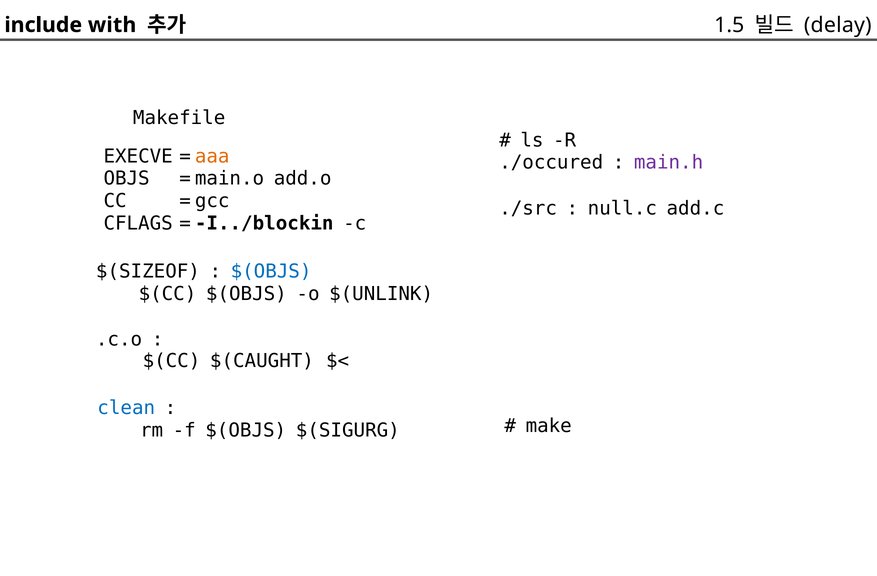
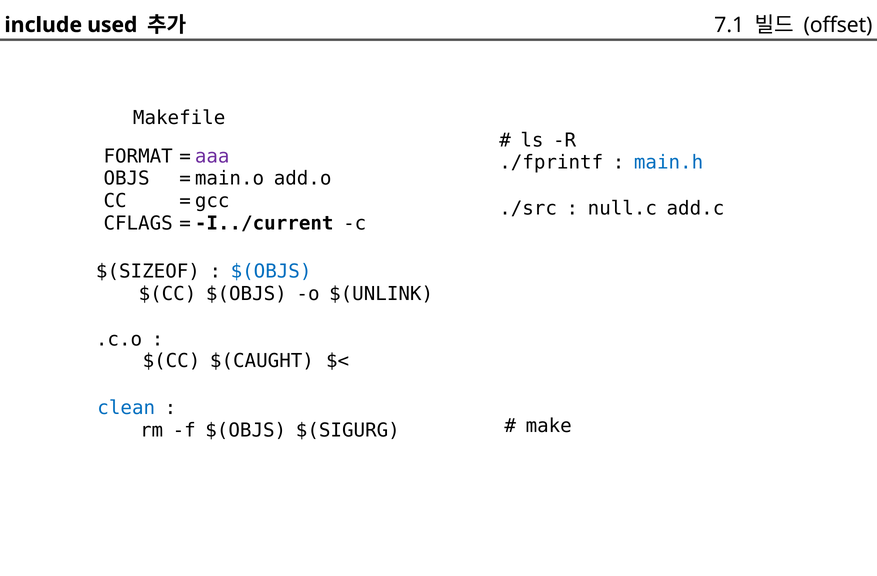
with: with -> used
1.5: 1.5 -> 7.1
delay: delay -> offset
EXECVE: EXECVE -> FORMAT
aaa colour: orange -> purple
./occured: ./occured -> ./fprintf
main.h colour: purple -> blue
I../blockin: I../blockin -> I../current
